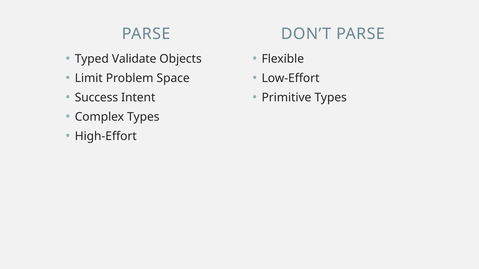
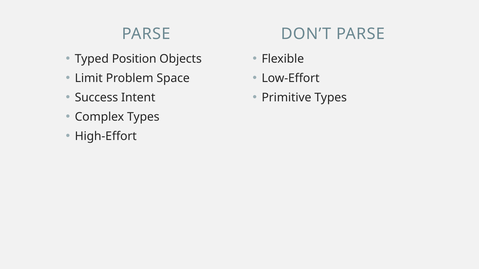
Validate: Validate -> Position
